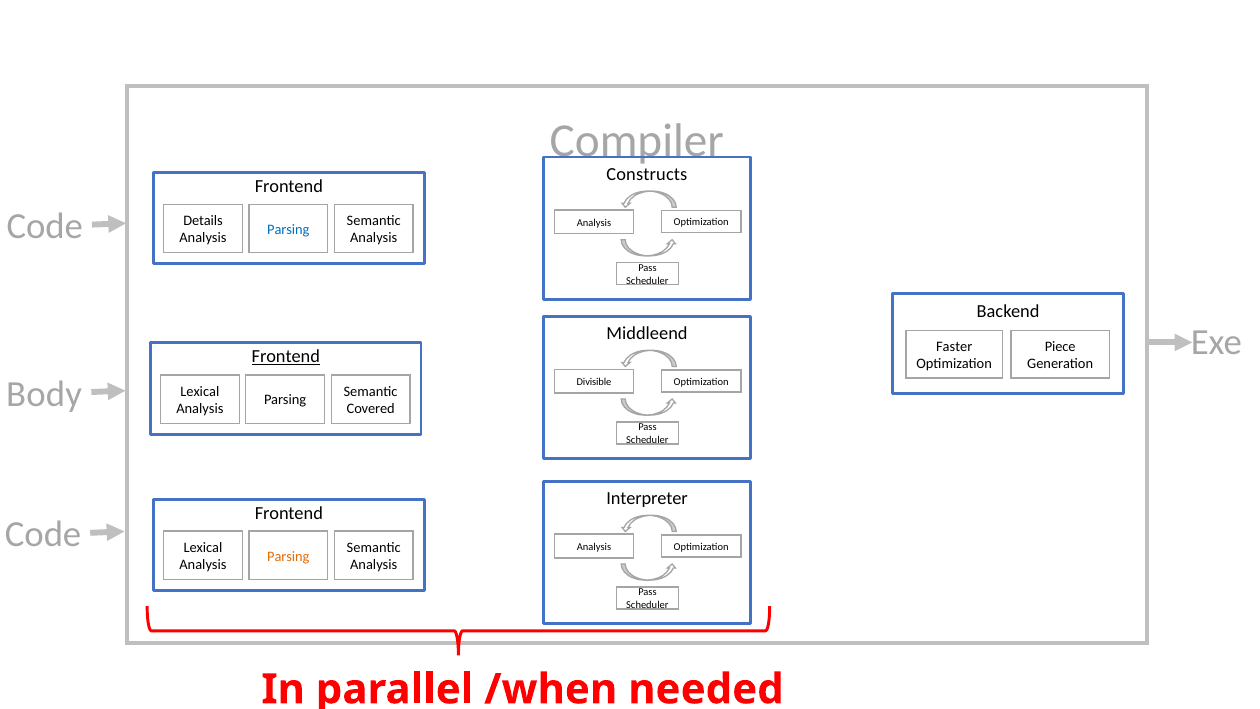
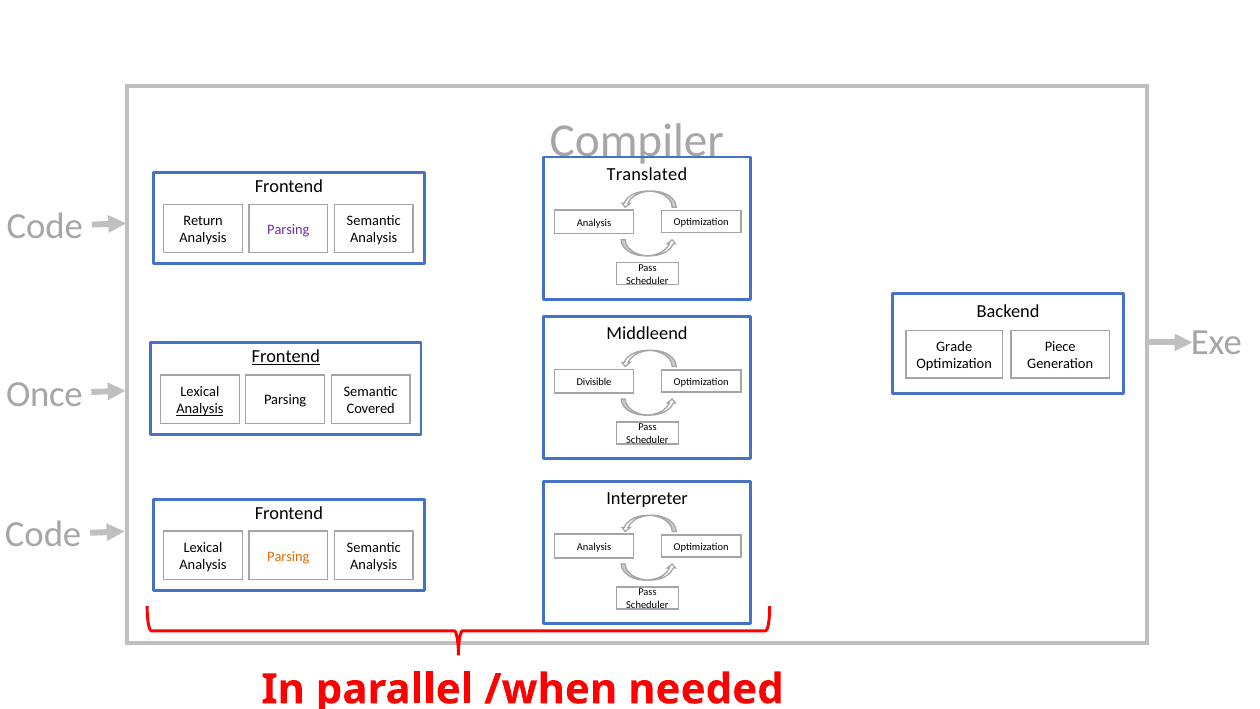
Constructs: Constructs -> Translated
Details: Details -> Return
Parsing at (288, 229) colour: blue -> purple
Faster: Faster -> Grade
Body: Body -> Once
Analysis at (200, 409) underline: none -> present
